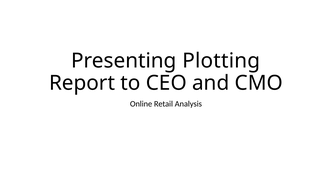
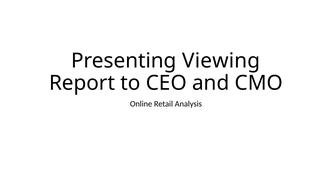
Plotting: Plotting -> Viewing
